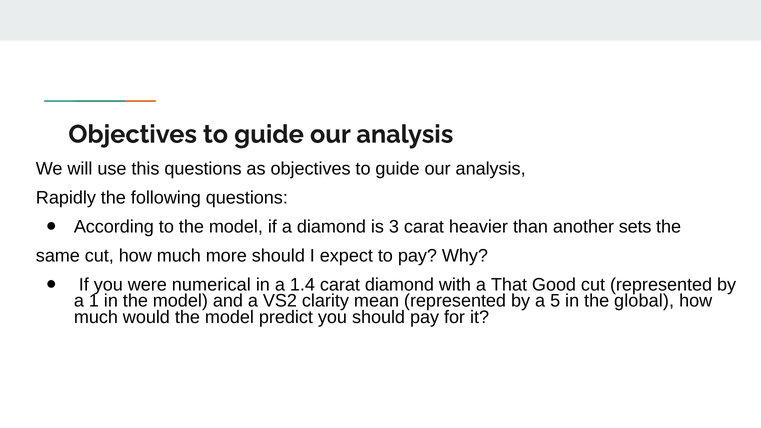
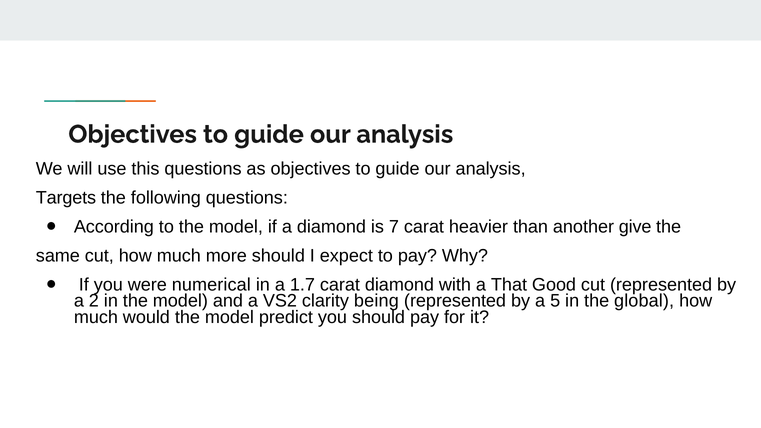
Rapidly: Rapidly -> Targets
3: 3 -> 7
sets: sets -> give
1.4: 1.4 -> 1.7
1: 1 -> 2
mean: mean -> being
